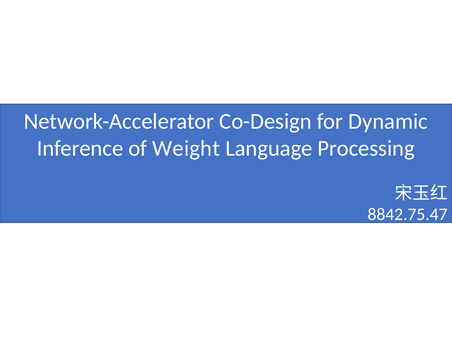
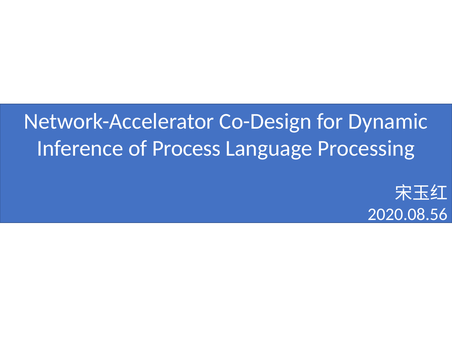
Weight: Weight -> Process
8842.75.47: 8842.75.47 -> 2020.08.56
